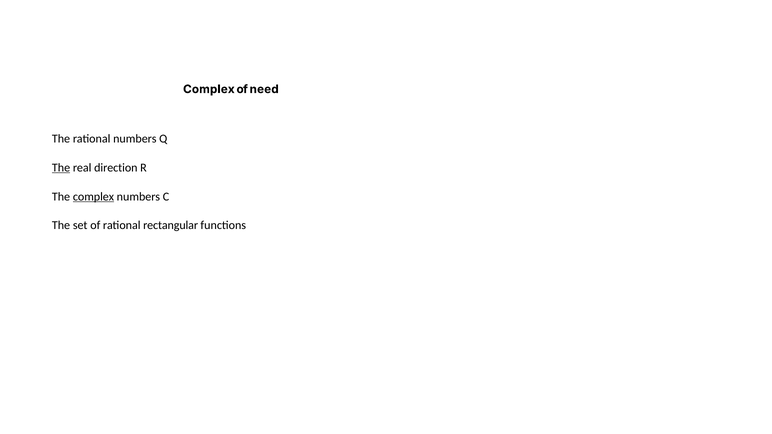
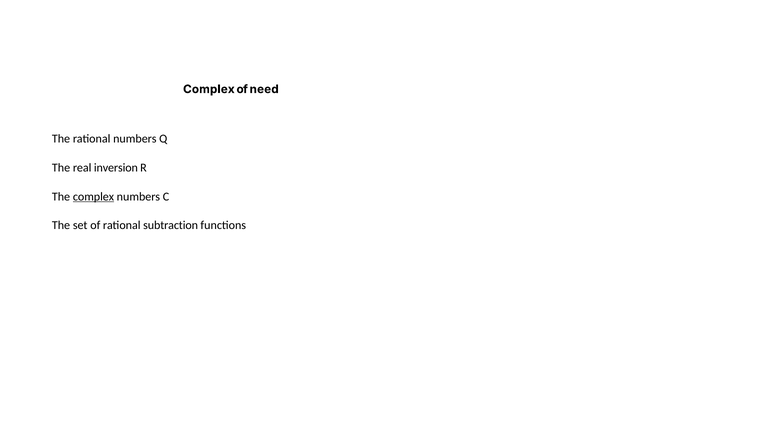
The at (61, 168) underline: present -> none
direction: direction -> inversion
rectangular: rectangular -> subtraction
